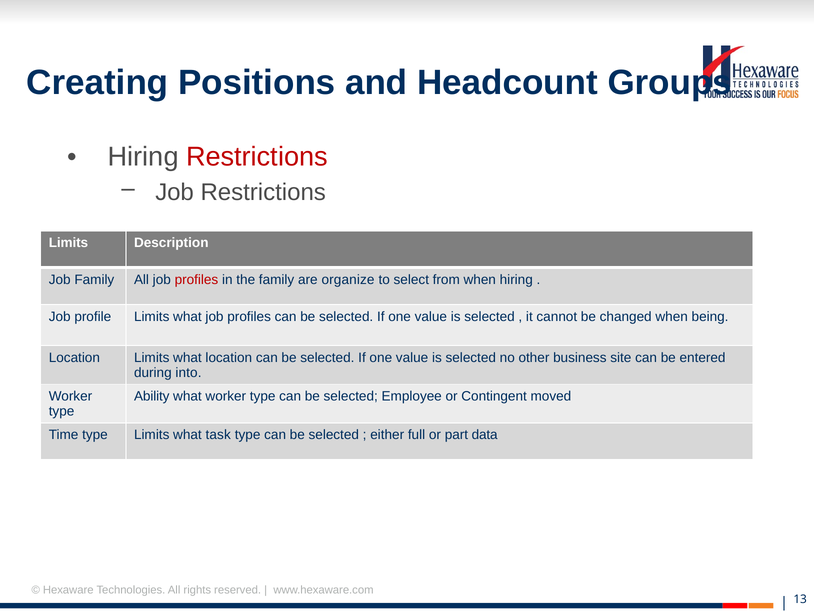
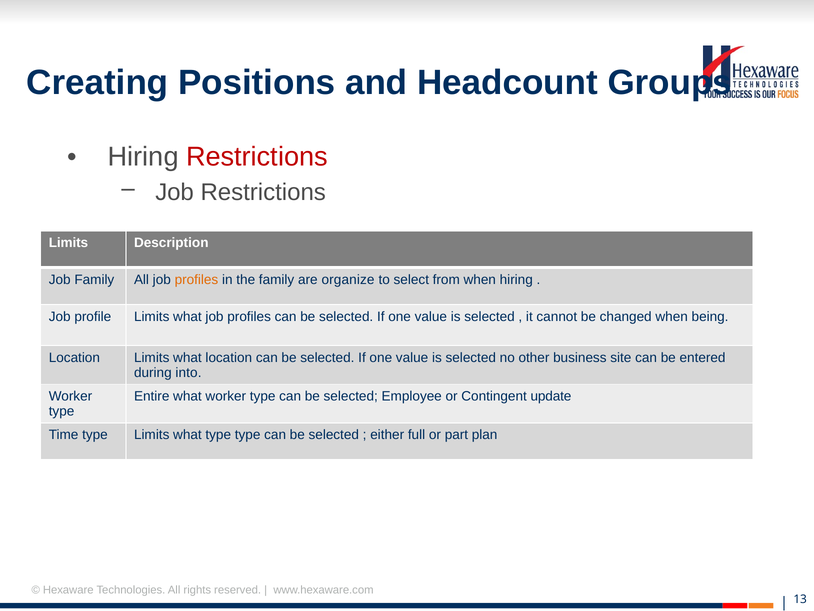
profiles at (196, 279) colour: red -> orange
Ability: Ability -> Entire
moved: moved -> update
what task: task -> type
data: data -> plan
